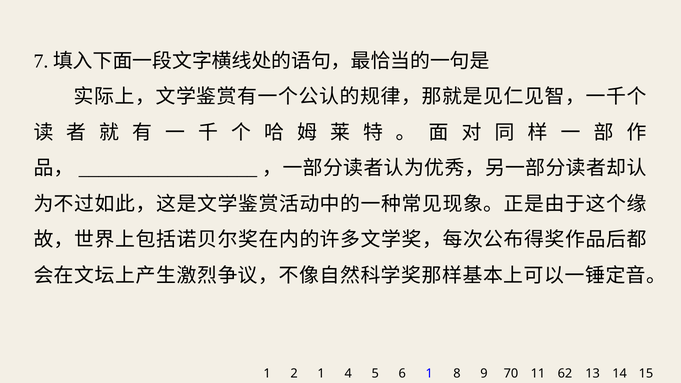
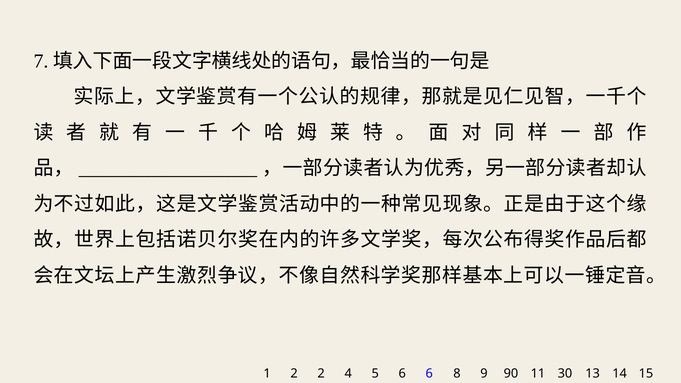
2 1: 1 -> 2
6 1: 1 -> 6
70: 70 -> 90
62: 62 -> 30
